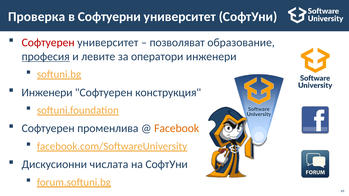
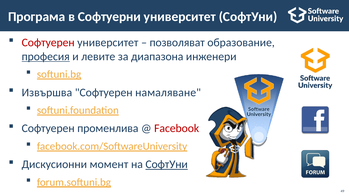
Проверка: Проверка -> Програма
оператори: оператори -> диапазона
Инженери at (47, 93): Инженери -> Извършва
конструкция: конструкция -> намаляване
Facebook colour: orange -> red
числата: числата -> момент
СофтУни at (167, 165) underline: none -> present
